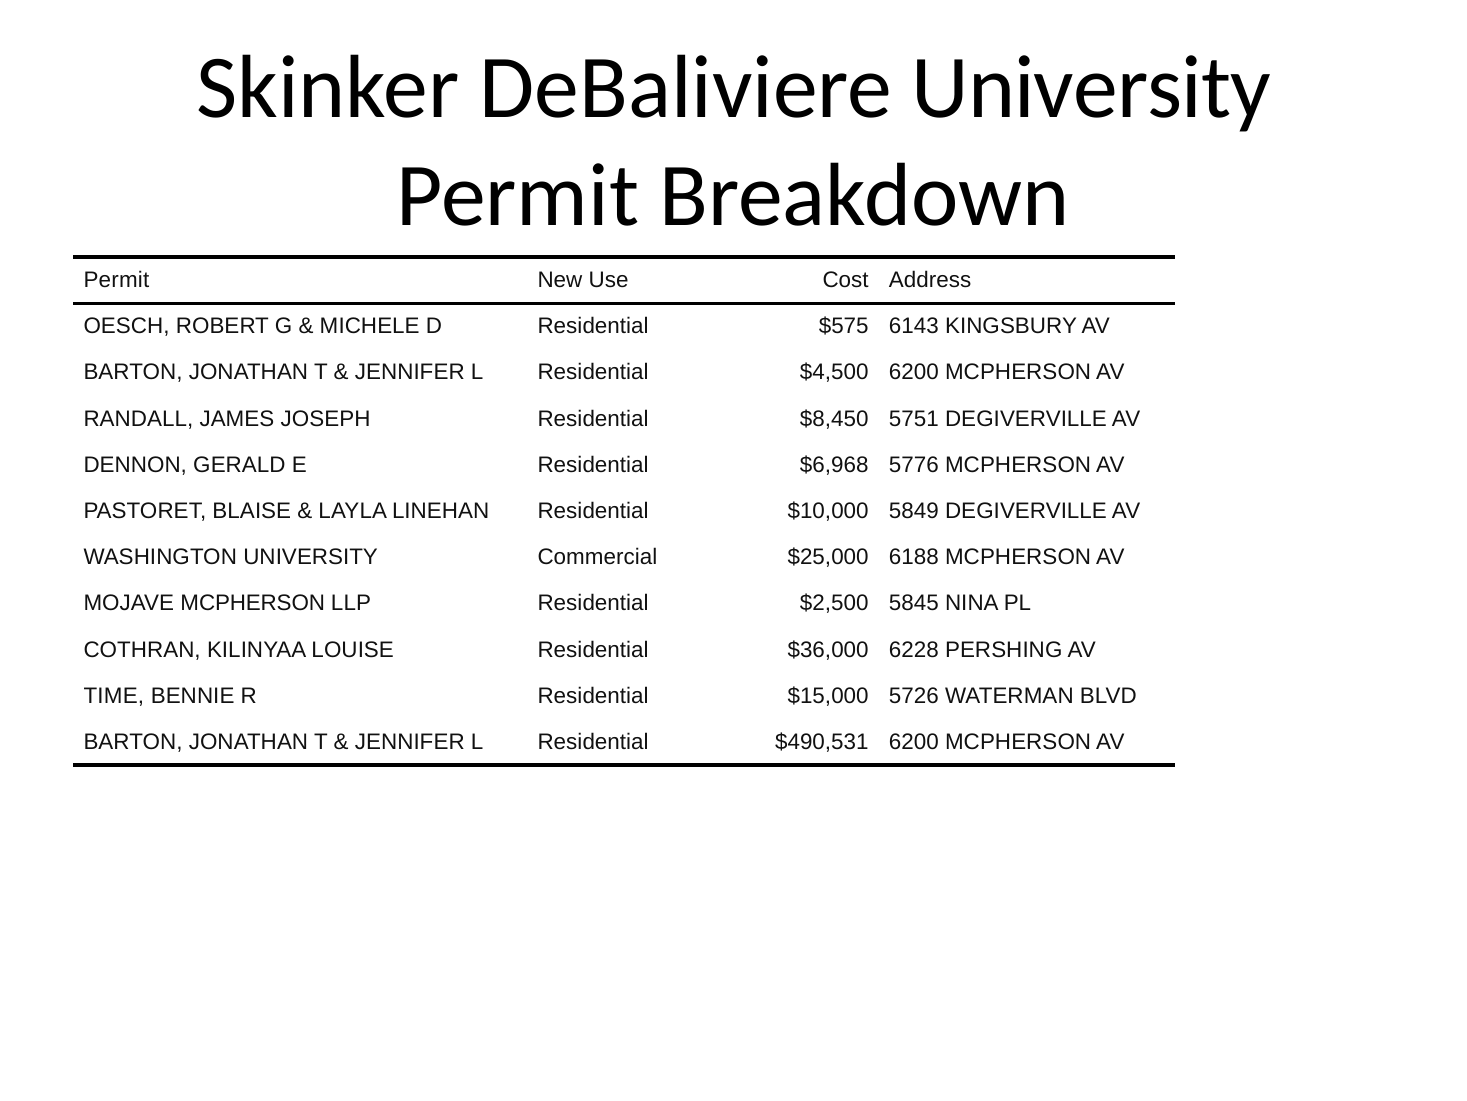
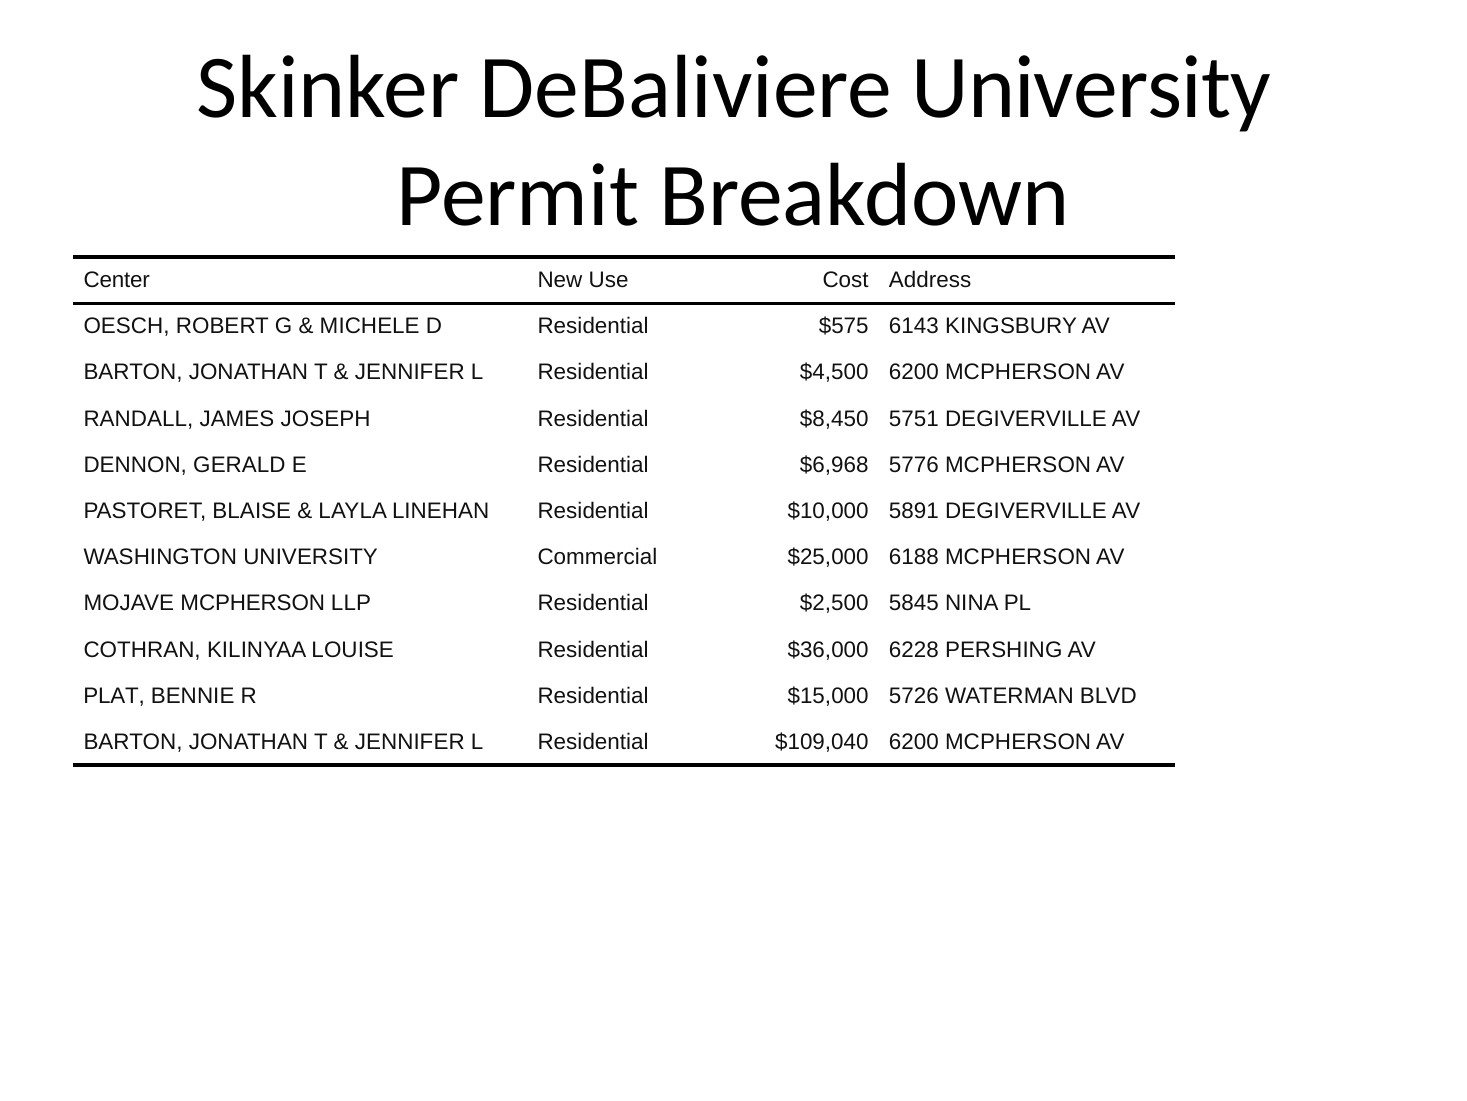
Permit at (116, 280): Permit -> Center
5849: 5849 -> 5891
TIME: TIME -> PLAT
$490,531: $490,531 -> $109,040
